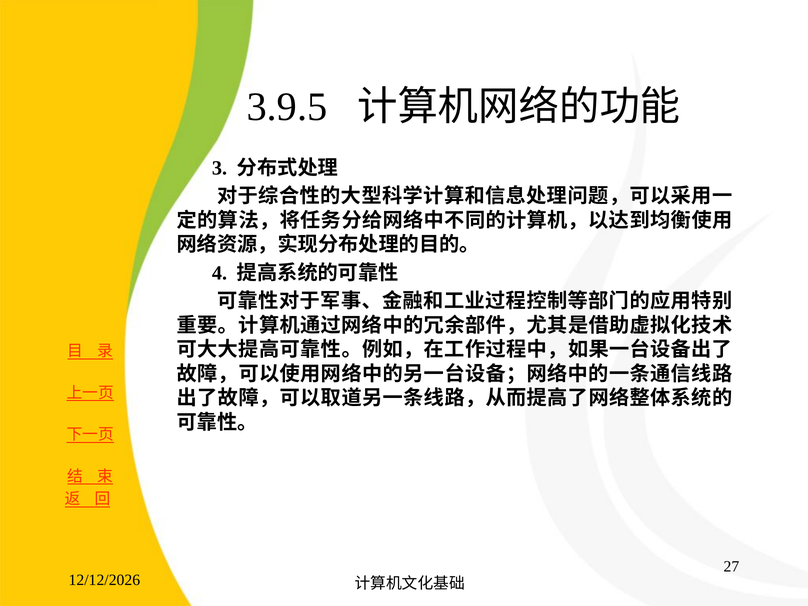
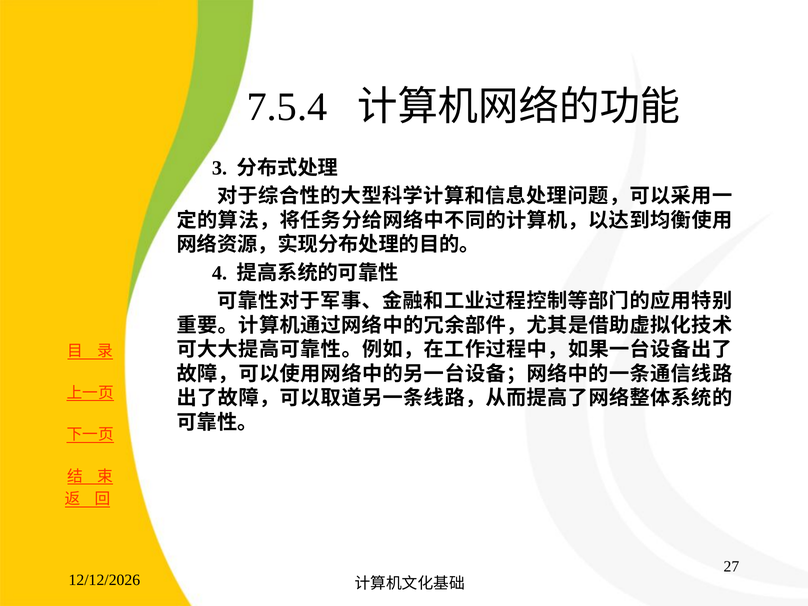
3.9.5: 3.9.5 -> 7.5.4
